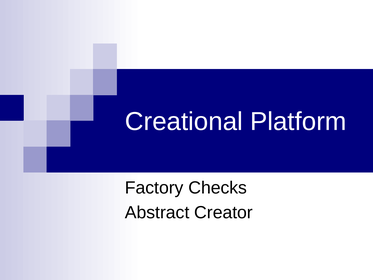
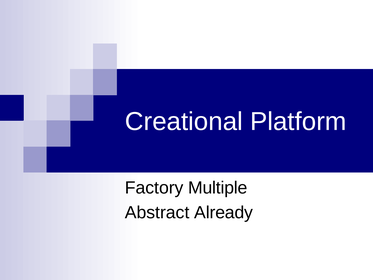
Checks: Checks -> Multiple
Creator: Creator -> Already
